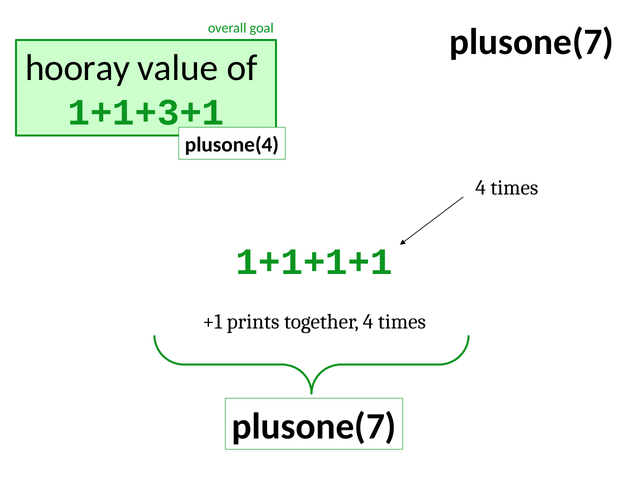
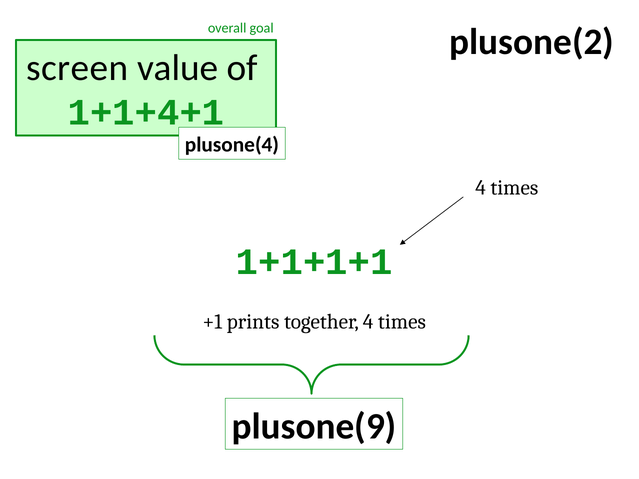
plusone(7 at (532, 42): plusone(7 -> plusone(2
hooray: hooray -> screen
1+1+3+1: 1+1+3+1 -> 1+1+4+1
plusone(7 at (314, 427): plusone(7 -> plusone(9
